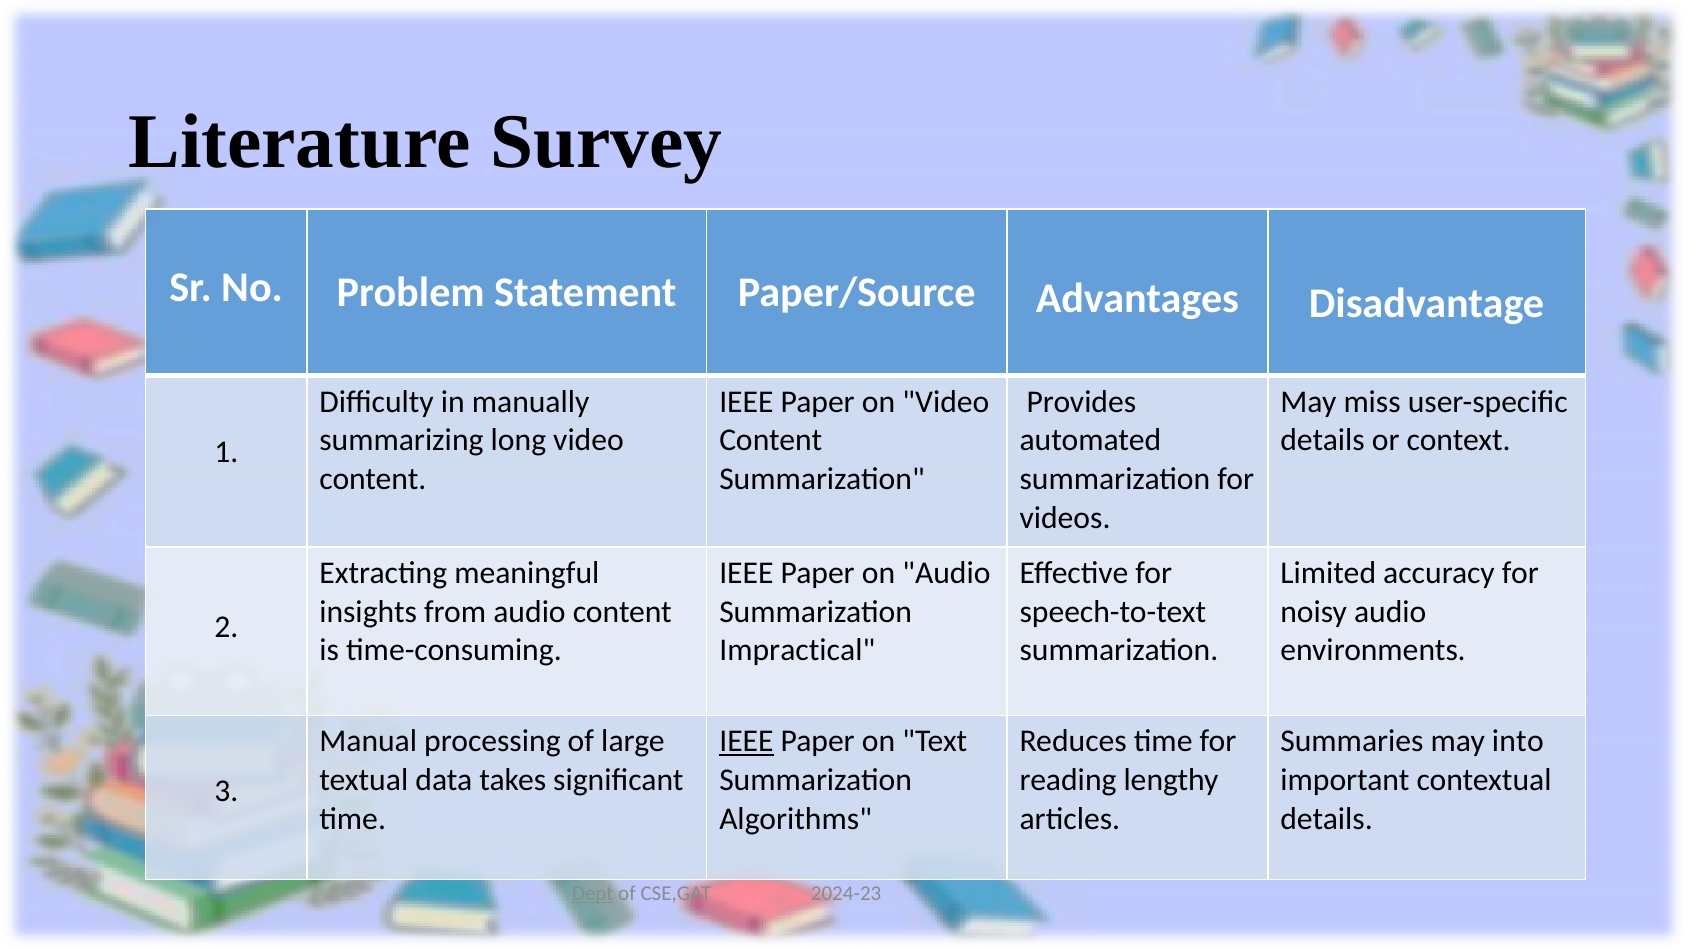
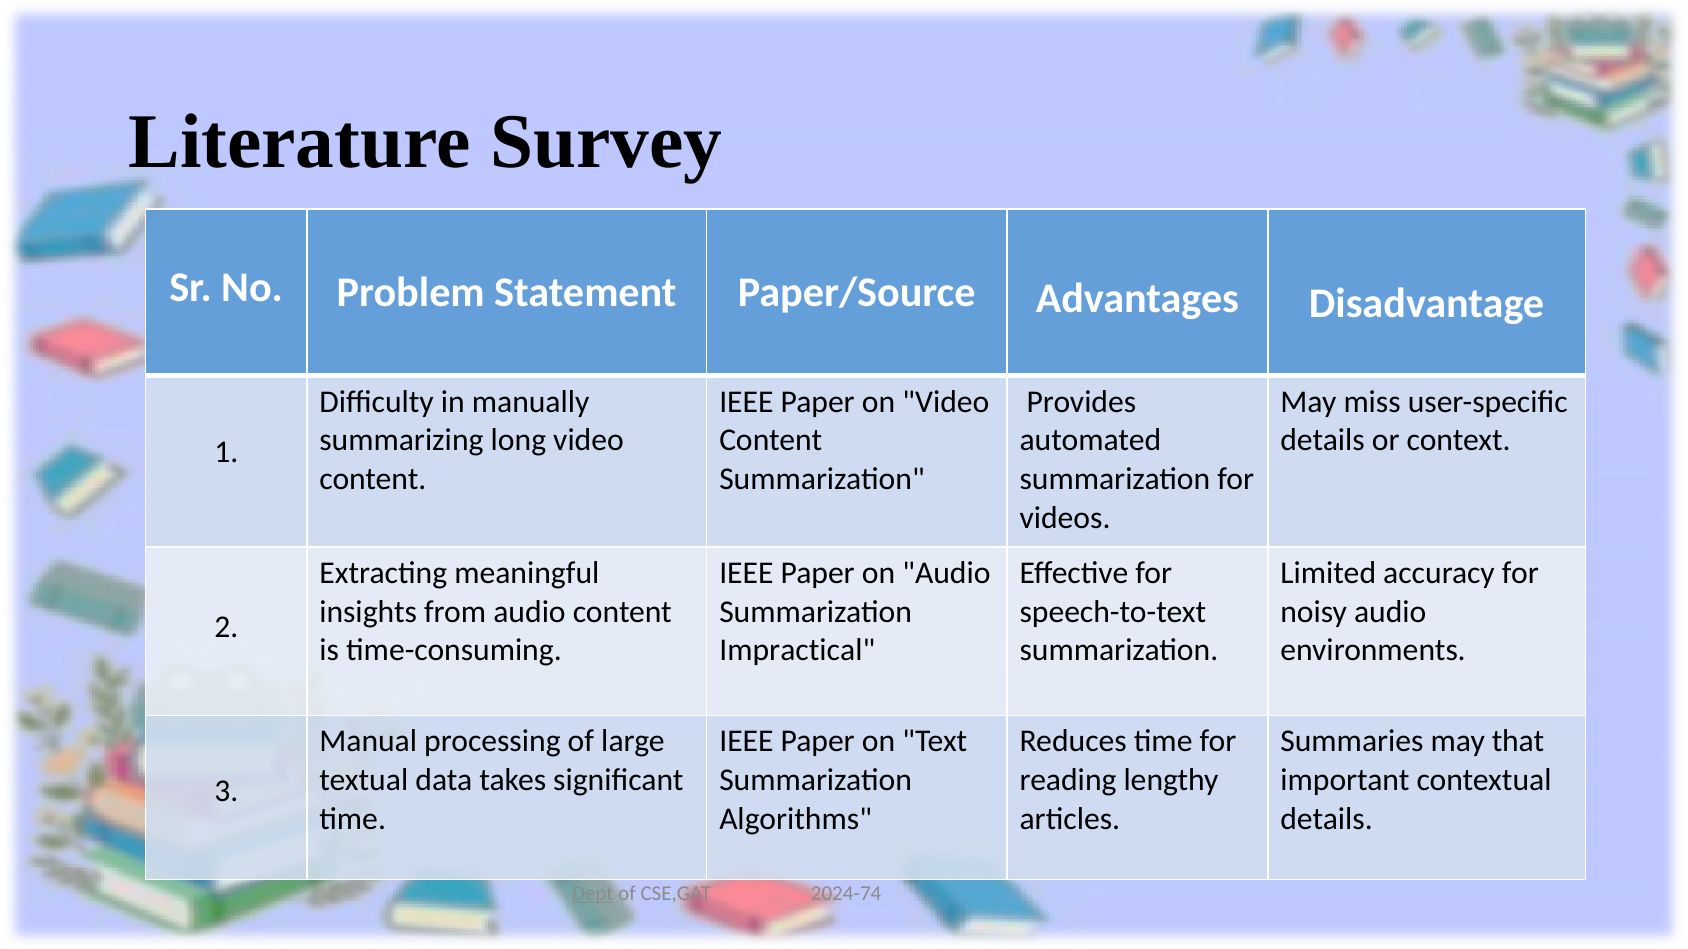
IEEE at (746, 742) underline: present -> none
into: into -> that
2024-23: 2024-23 -> 2024-74
